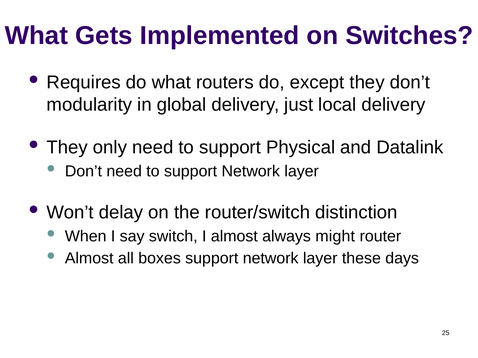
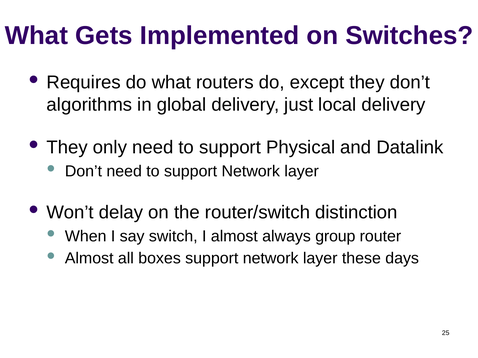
modularity: modularity -> algorithms
might: might -> group
